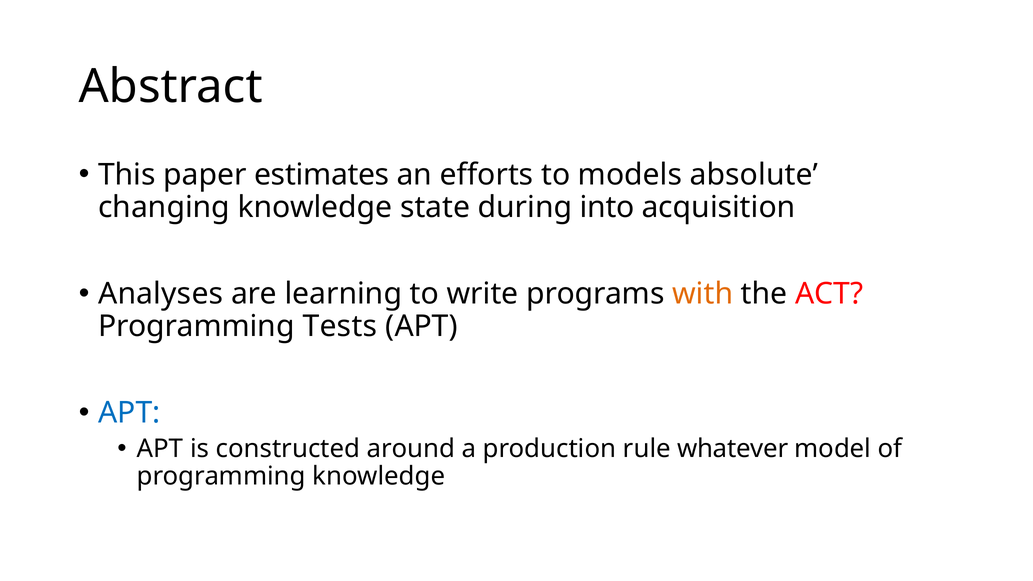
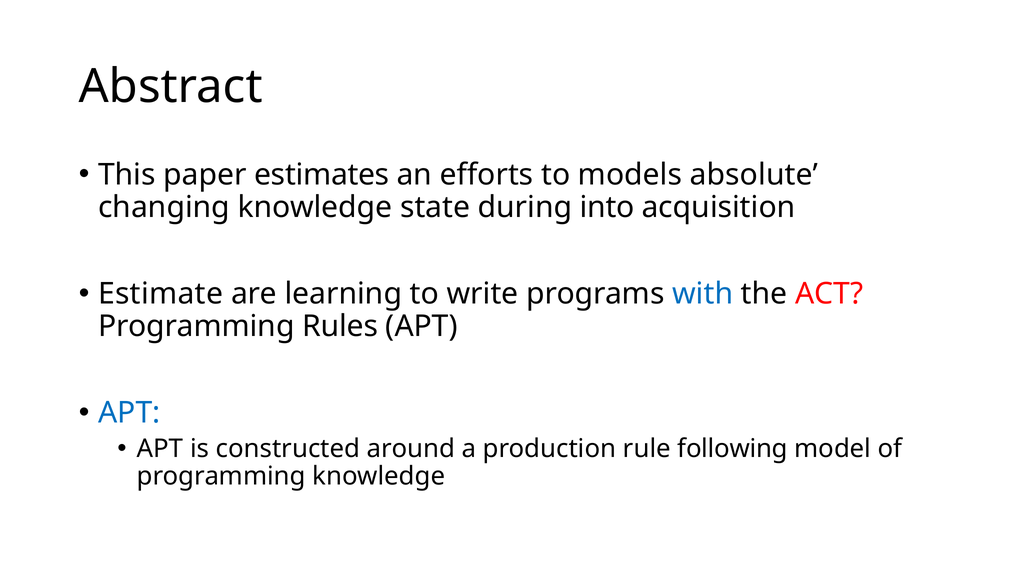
Analyses: Analyses -> Estimate
with colour: orange -> blue
Tests: Tests -> Rules
whatever: whatever -> following
